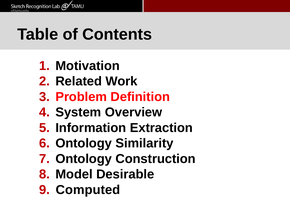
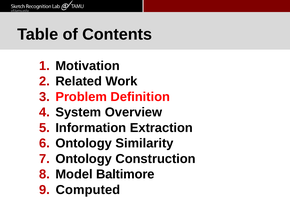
Desirable: Desirable -> Baltimore
